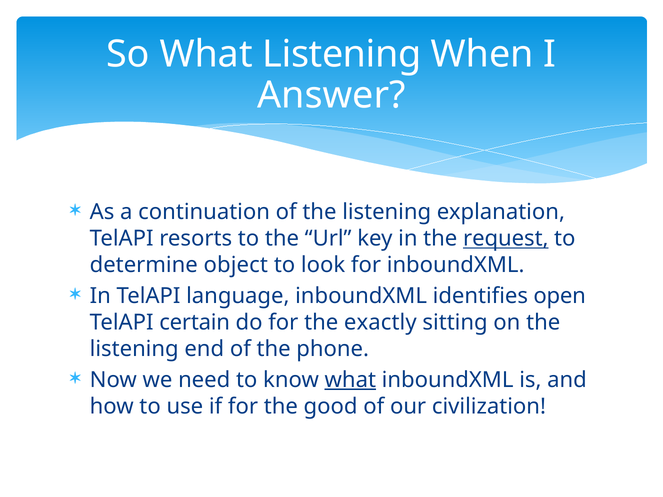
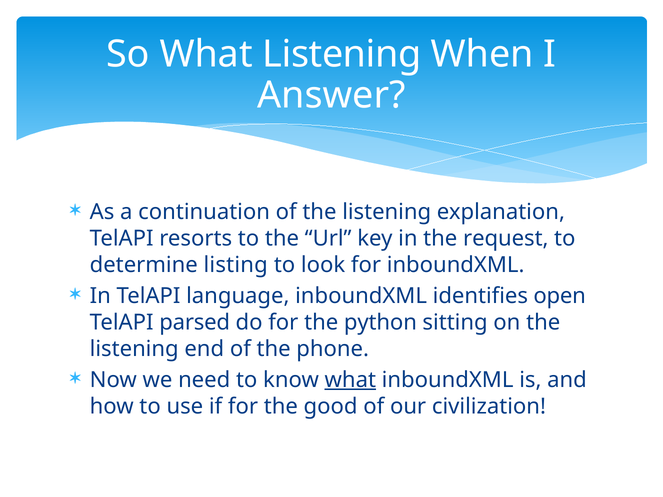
request underline: present -> none
object: object -> listing
certain: certain -> parsed
exactly: exactly -> python
